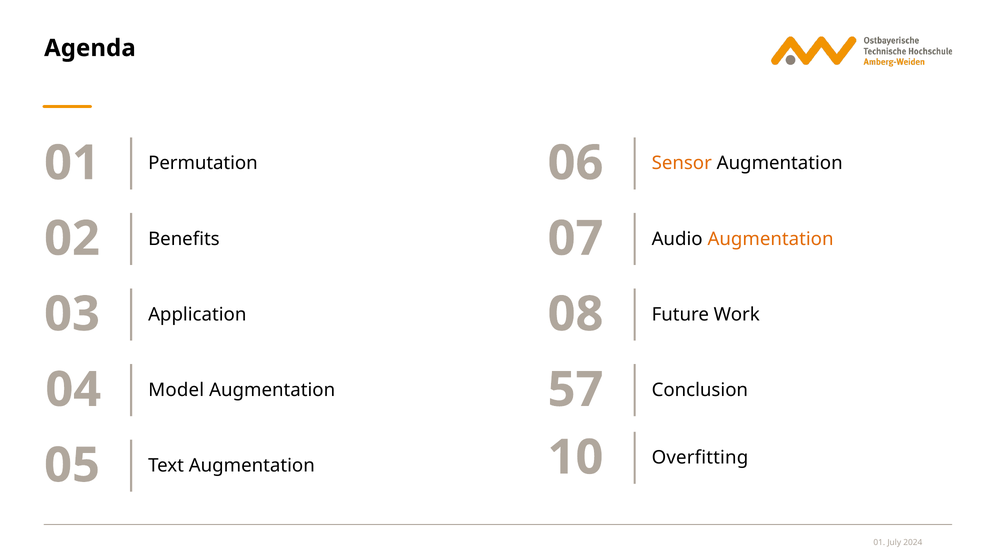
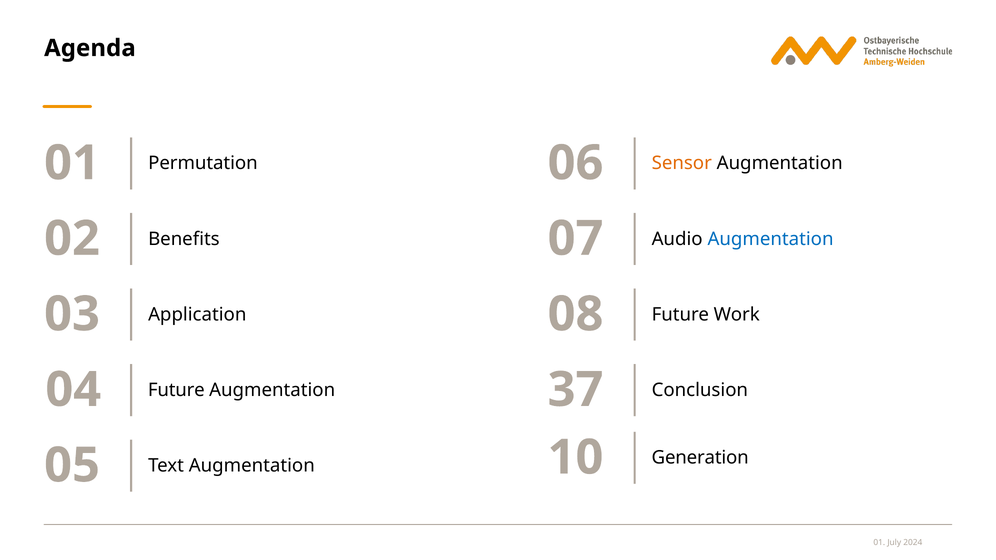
Augmentation at (771, 239) colour: orange -> blue
Model at (176, 390): Model -> Future
57: 57 -> 37
Overfitting: Overfitting -> Generation
